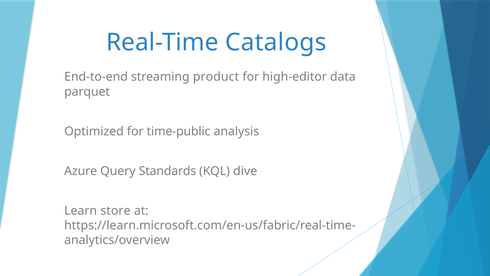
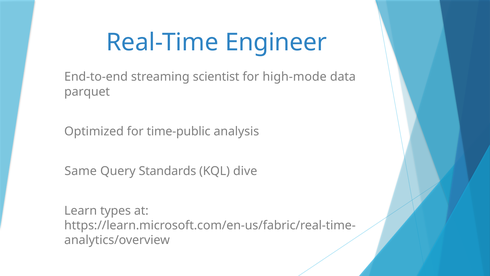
Catalogs: Catalogs -> Engineer
product: product -> scientist
high-editor: high-editor -> high-mode
Azure: Azure -> Same
store: store -> types
